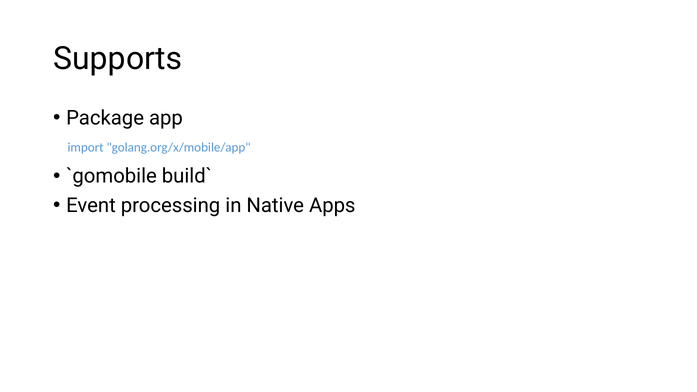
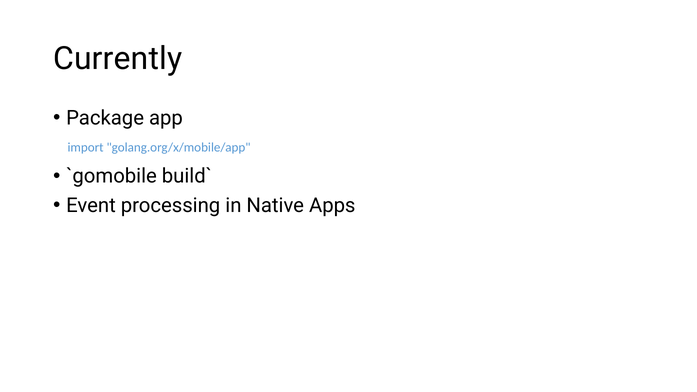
Supports: Supports -> Currently
